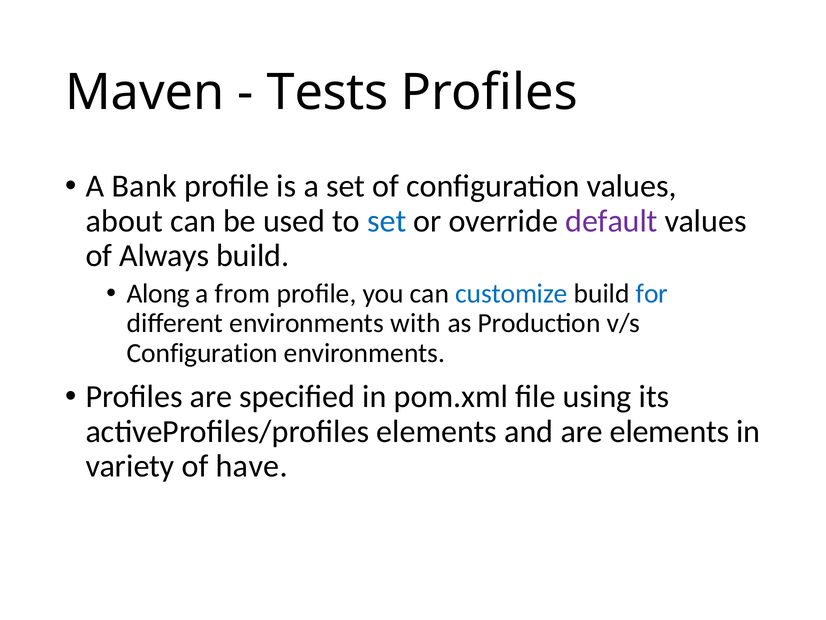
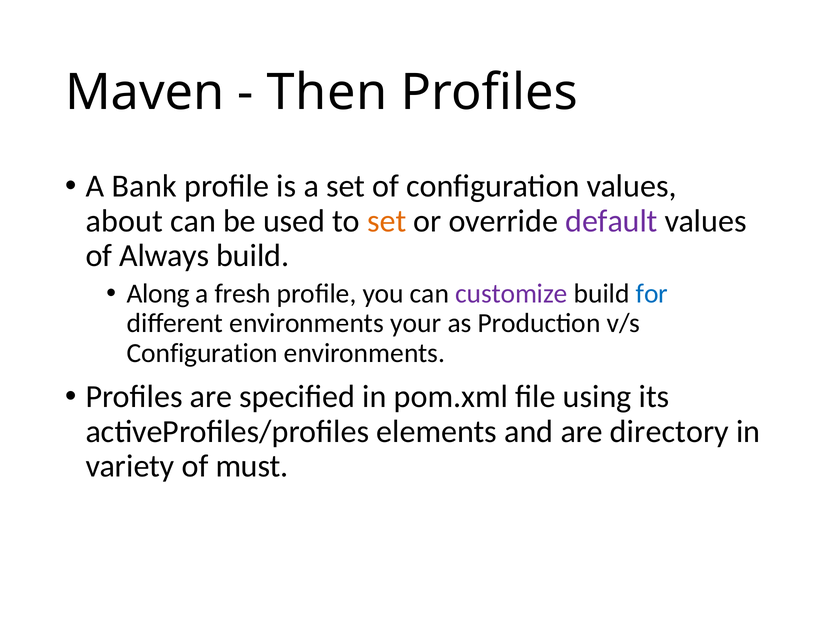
Tests: Tests -> Then
set at (387, 221) colour: blue -> orange
from: from -> fresh
customize colour: blue -> purple
with: with -> your
are elements: elements -> directory
have: have -> must
